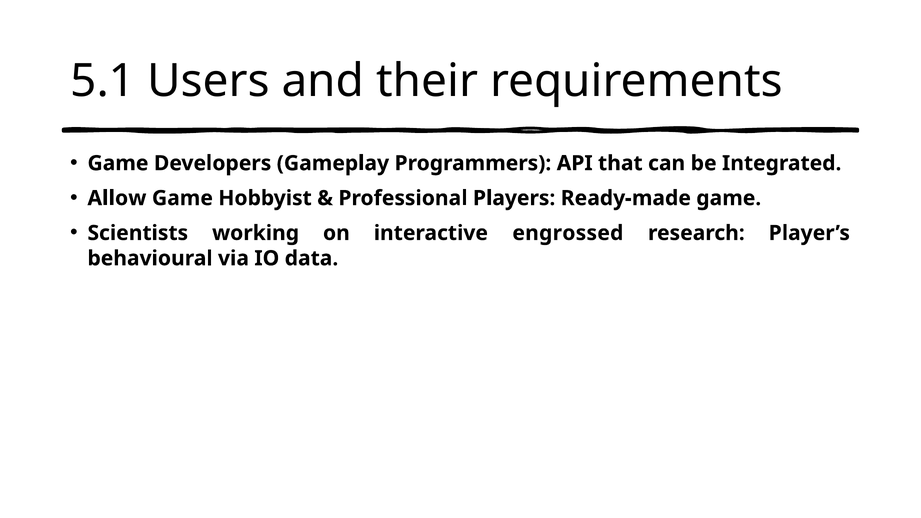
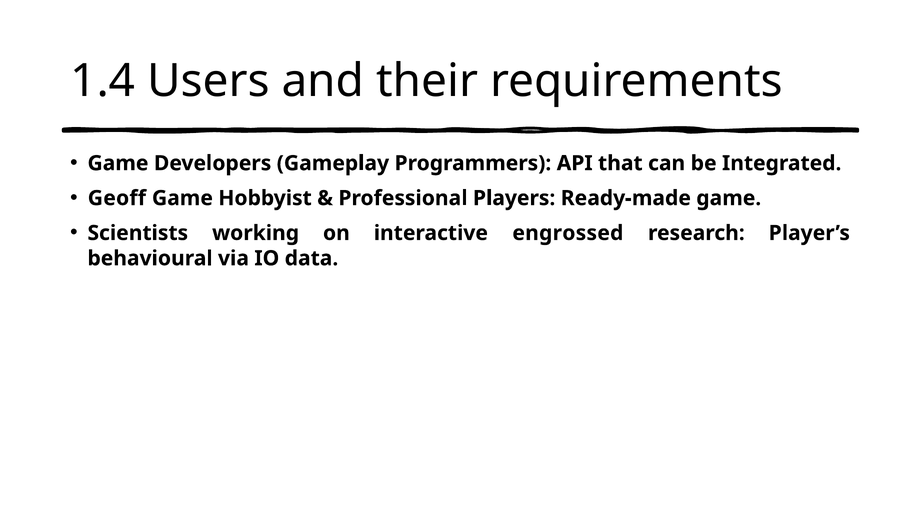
5.1: 5.1 -> 1.4
Allow: Allow -> Geoff
